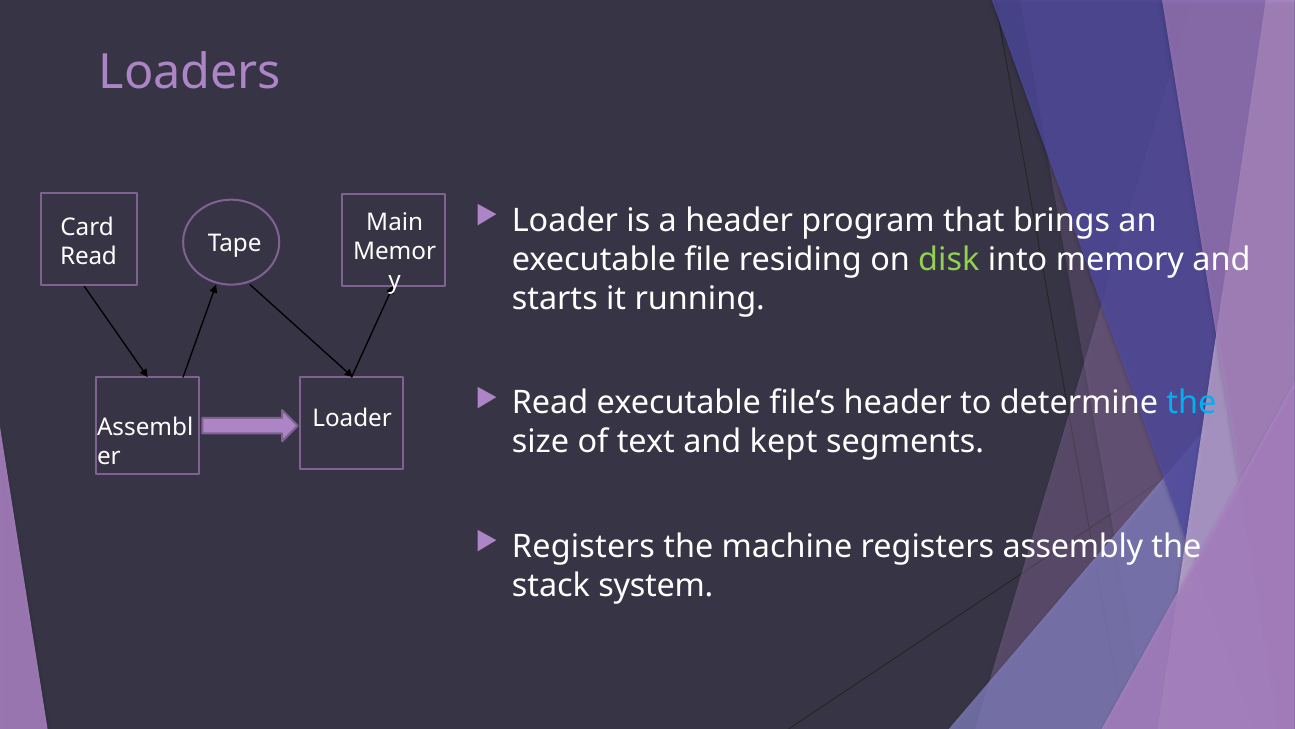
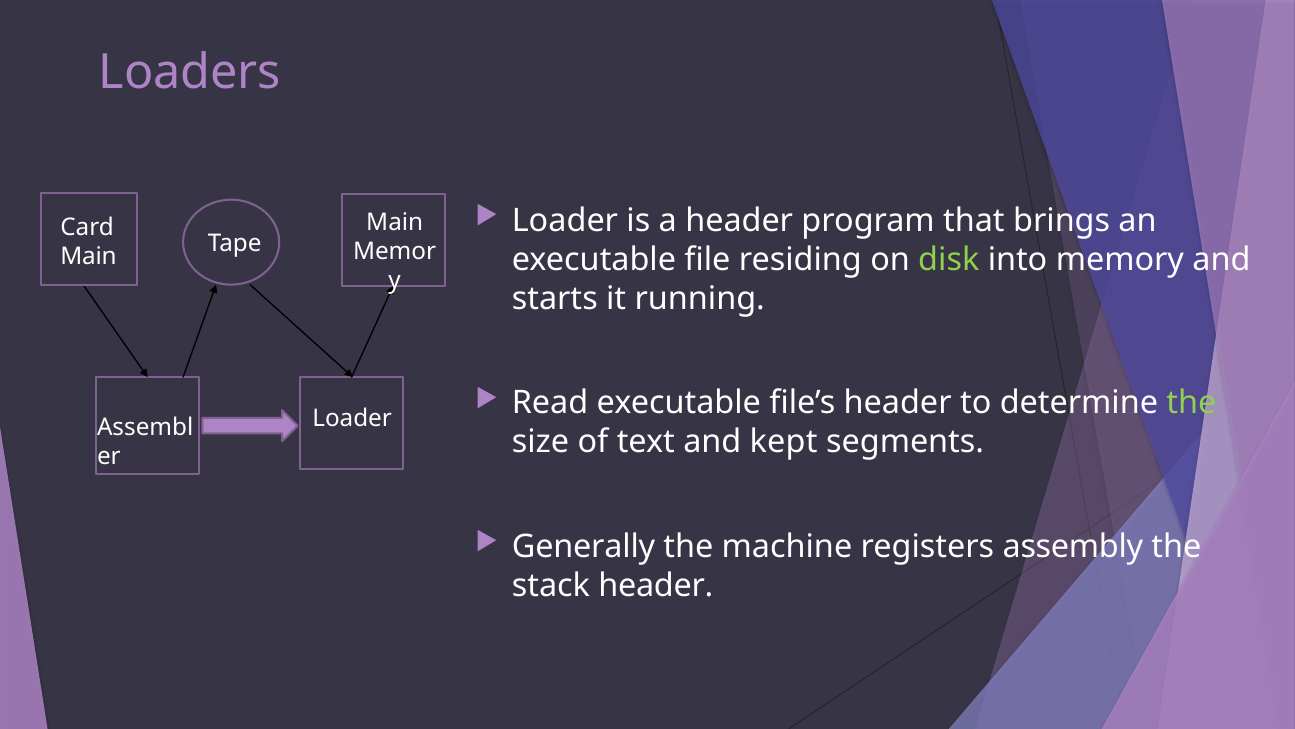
Read at (89, 256): Read -> Main
the at (1191, 403) colour: light blue -> light green
Registers at (583, 546): Registers -> Generally
stack system: system -> header
